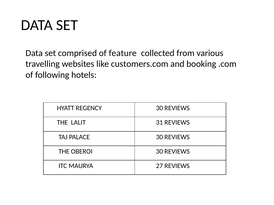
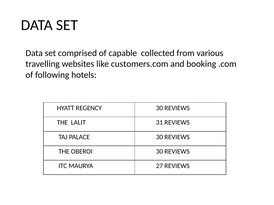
feature: feature -> capable
